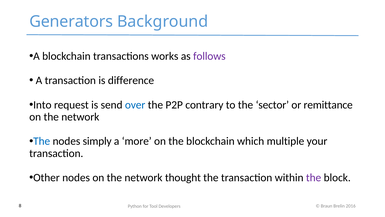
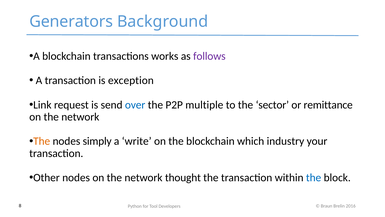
difference: difference -> exception
Into: Into -> Link
contrary: contrary -> multiple
The at (42, 141) colour: blue -> orange
more: more -> write
multiple: multiple -> industry
the at (314, 177) colour: purple -> blue
